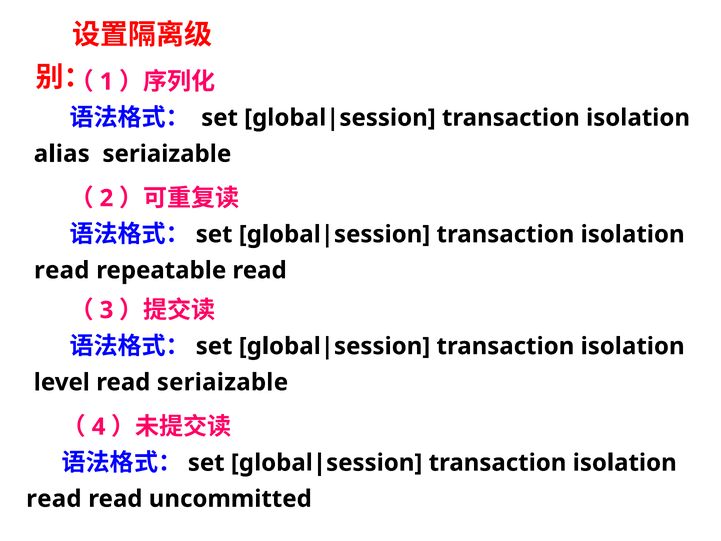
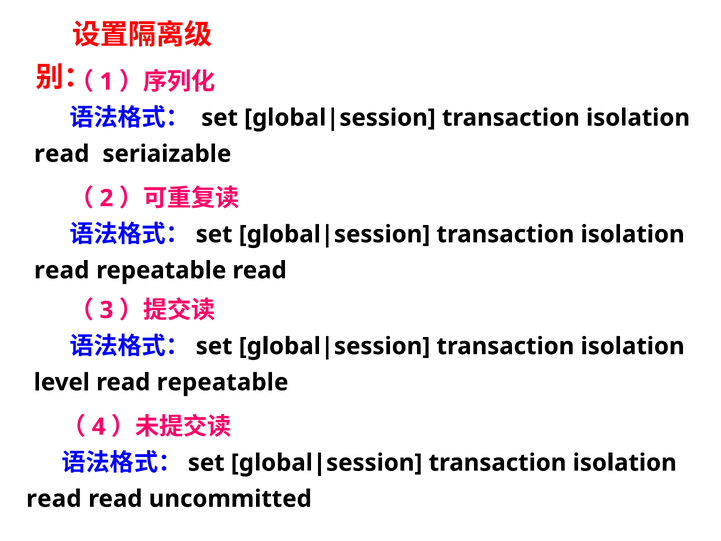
alias at (62, 154): alias -> read
level read seriaizable: seriaizable -> repeatable
